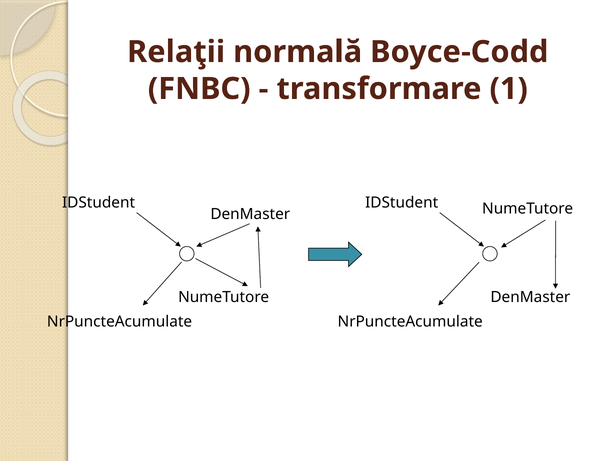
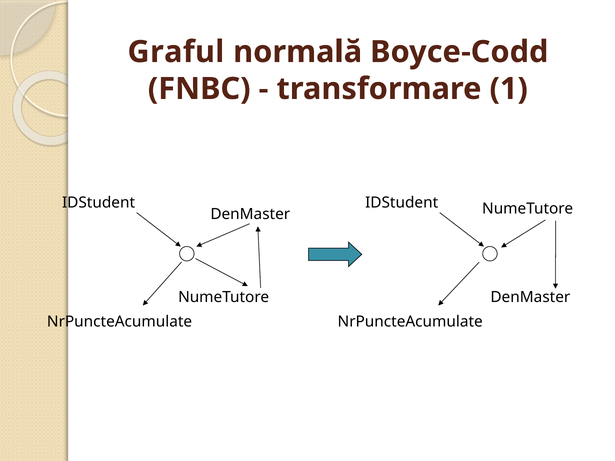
Relaţii: Relaţii -> Graful
